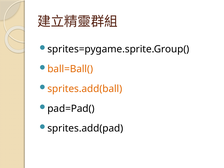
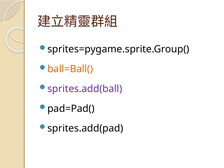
sprites.add(ball colour: orange -> purple
